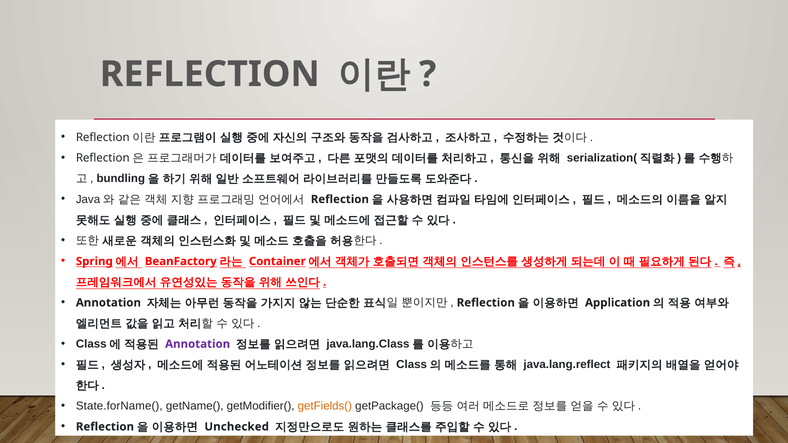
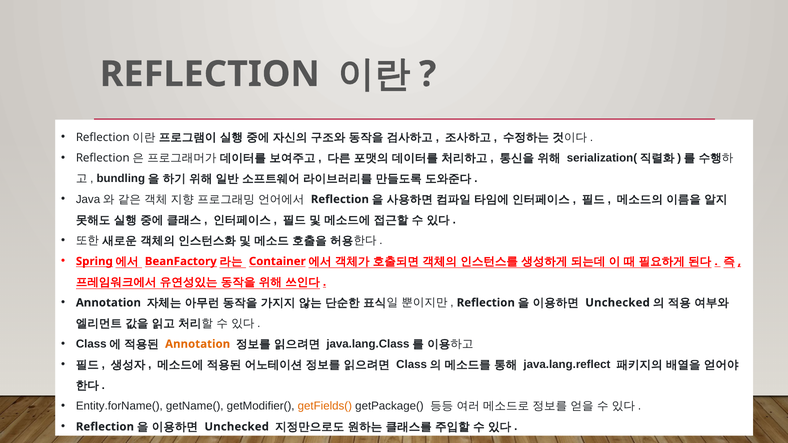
Application at (618, 303): Application -> Unchecked
Annotation at (198, 344) colour: purple -> orange
State.forName(: State.forName( -> Entity.forName(
